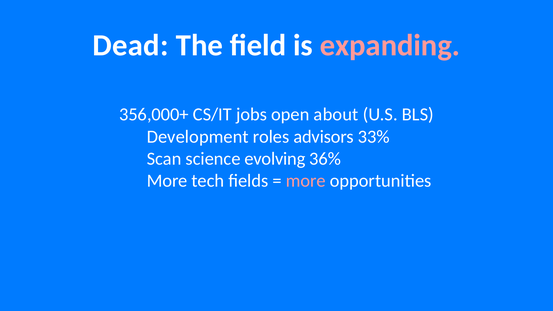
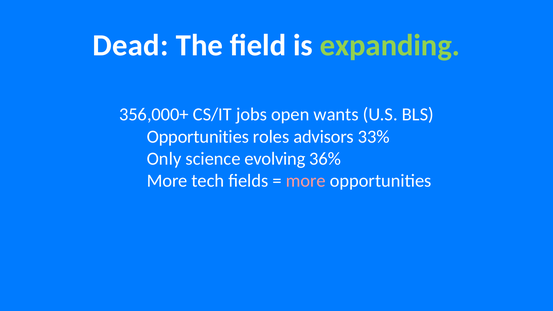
expanding colour: pink -> light green
about: about -> wants
Development at (198, 137): Development -> Opportunities
Scan: Scan -> Only
